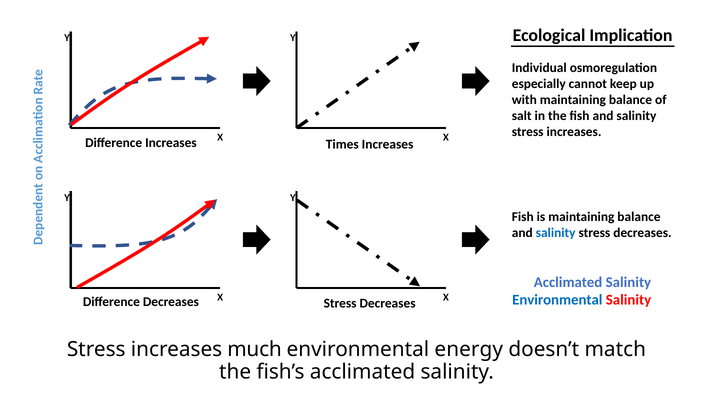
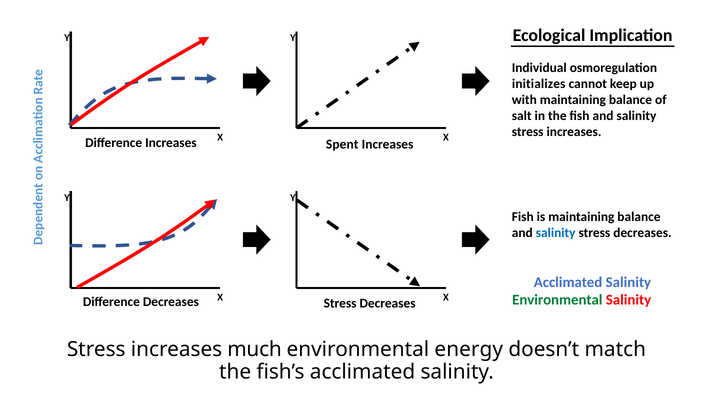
especially: especially -> initializes
Times: Times -> Spent
Environmental at (557, 300) colour: blue -> green
